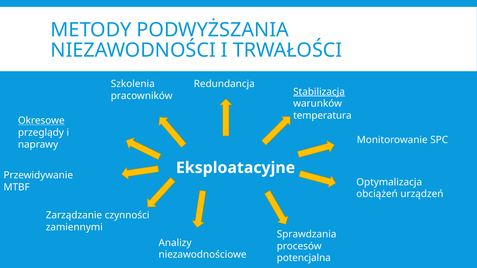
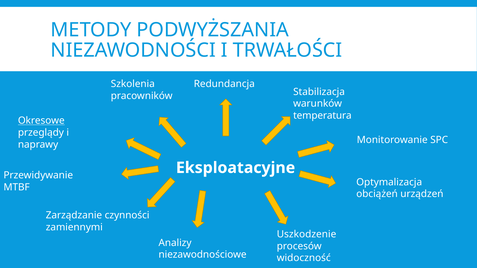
Stabilizacja underline: present -> none
Sprawdzania: Sprawdzania -> Uszkodzenie
potencjalna: potencjalna -> widoczność
